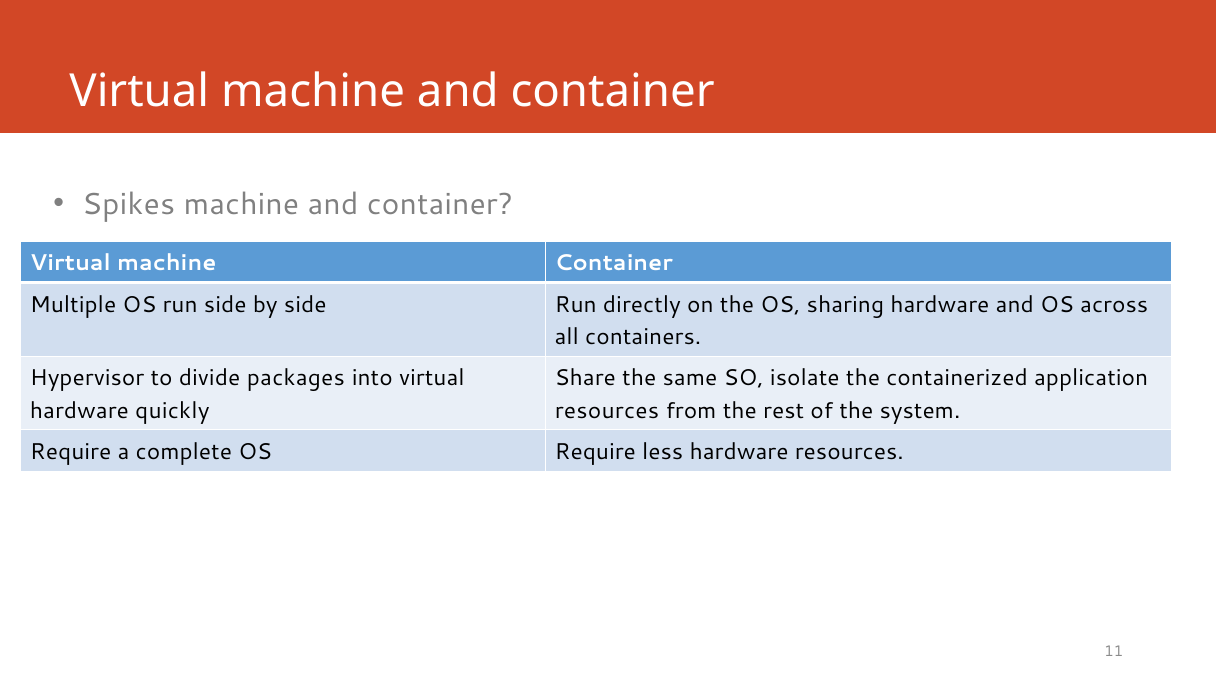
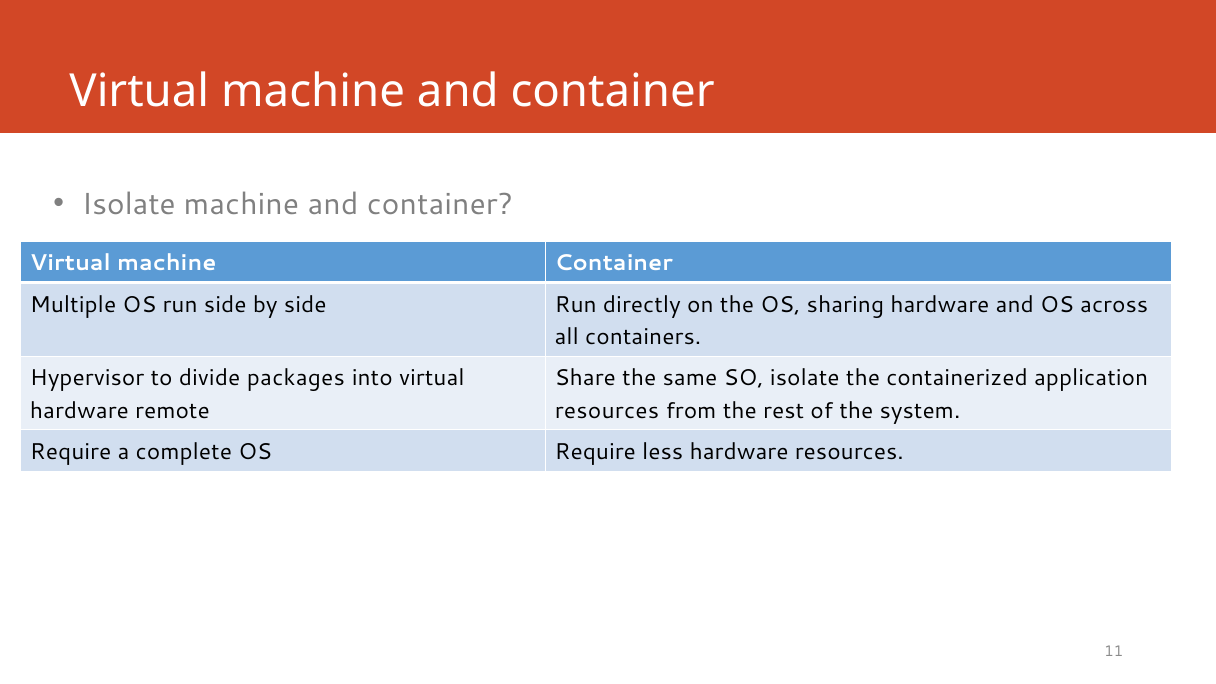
Spikes at (129, 204): Spikes -> Isolate
quickly: quickly -> remote
